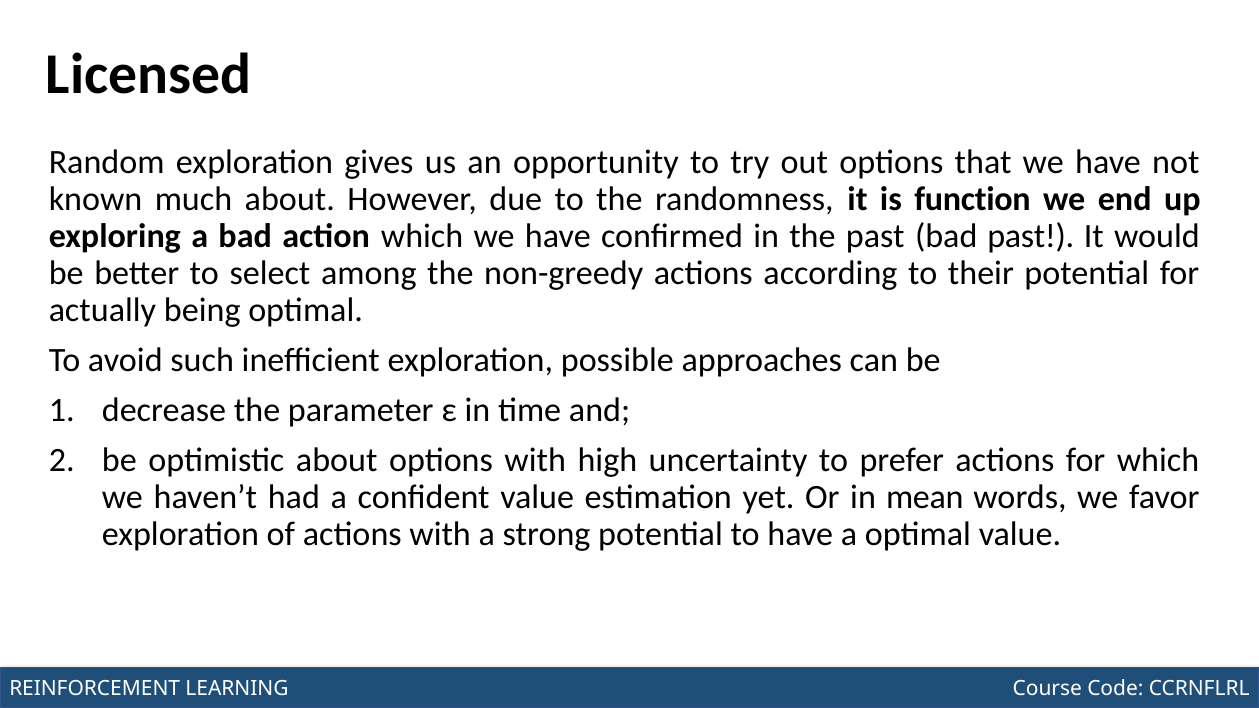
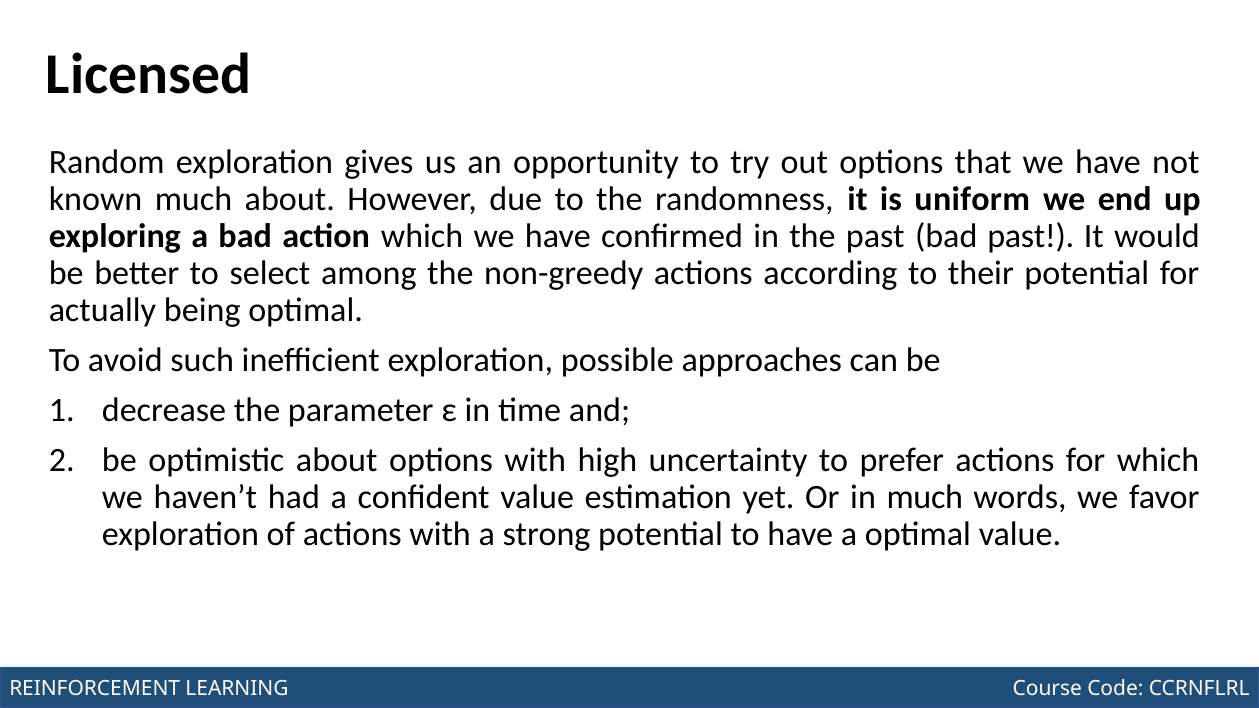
function: function -> uniform
in mean: mean -> much
